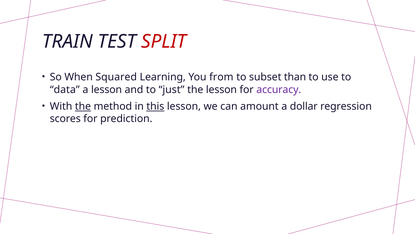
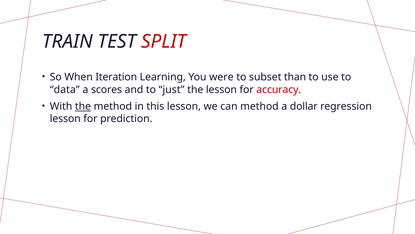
Squared: Squared -> Iteration
from: from -> were
a lesson: lesson -> scores
accuracy colour: purple -> red
this underline: present -> none
can amount: amount -> method
scores at (65, 119): scores -> lesson
